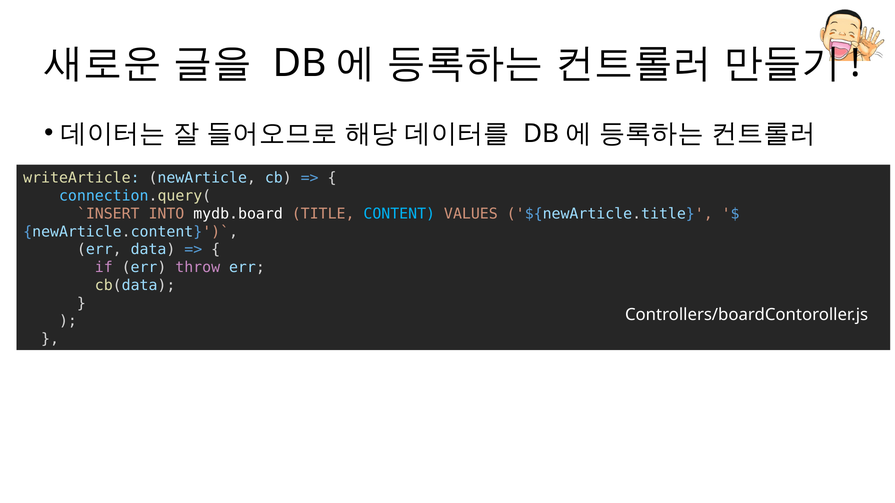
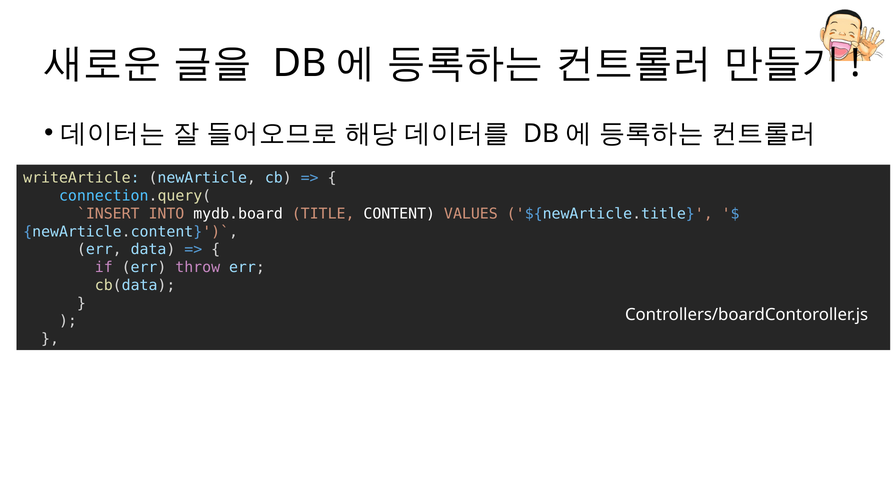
CONTENT colour: light blue -> white
